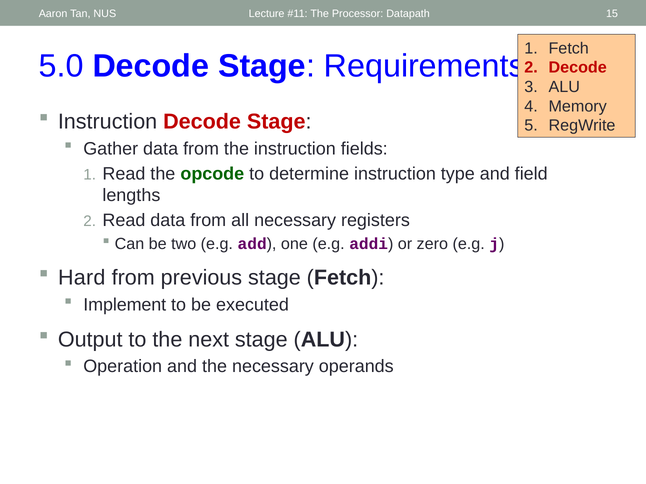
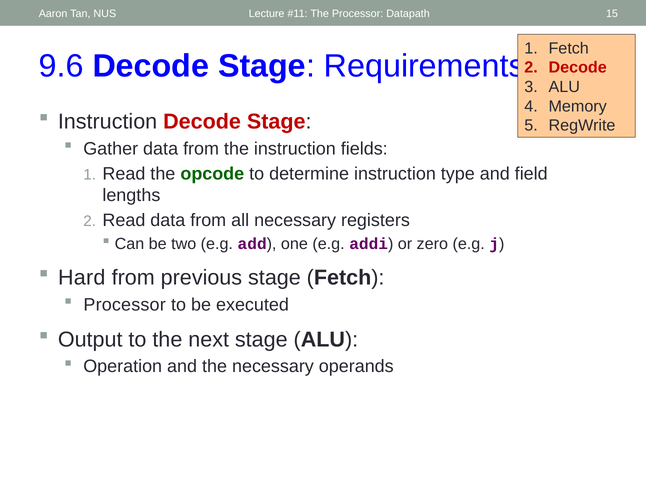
5.0: 5.0 -> 9.6
Implement at (125, 305): Implement -> Processor
